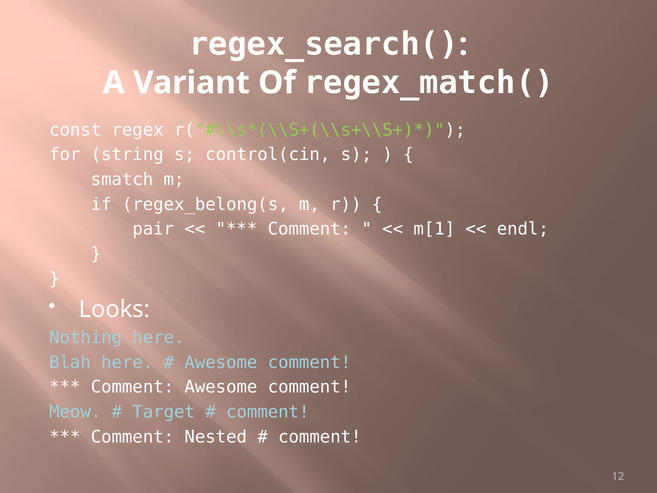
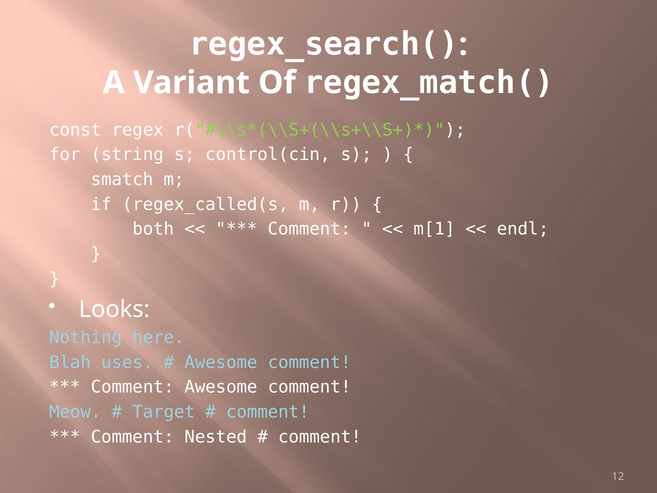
regex_belong(s: regex_belong(s -> regex_called(s
pair: pair -> both
Blah here: here -> uses
